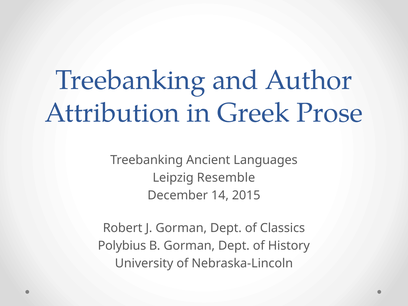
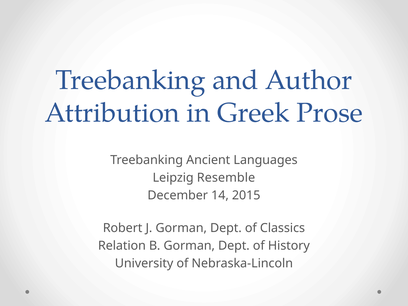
Polybius: Polybius -> Relation
